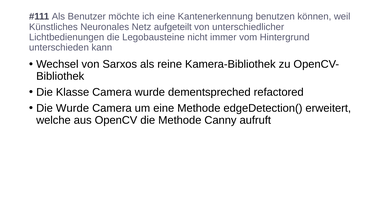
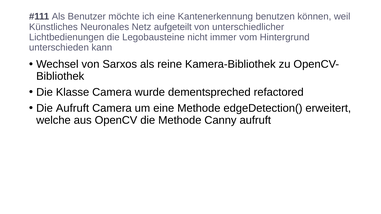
Die Wurde: Wurde -> Aufruft
